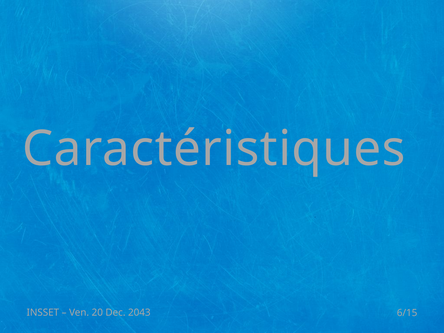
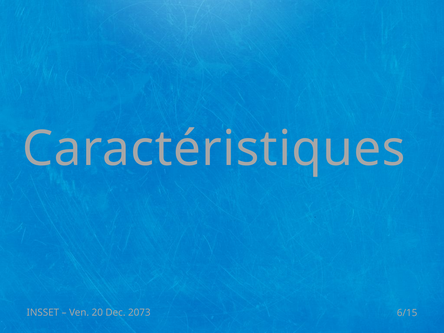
2043: 2043 -> 2073
